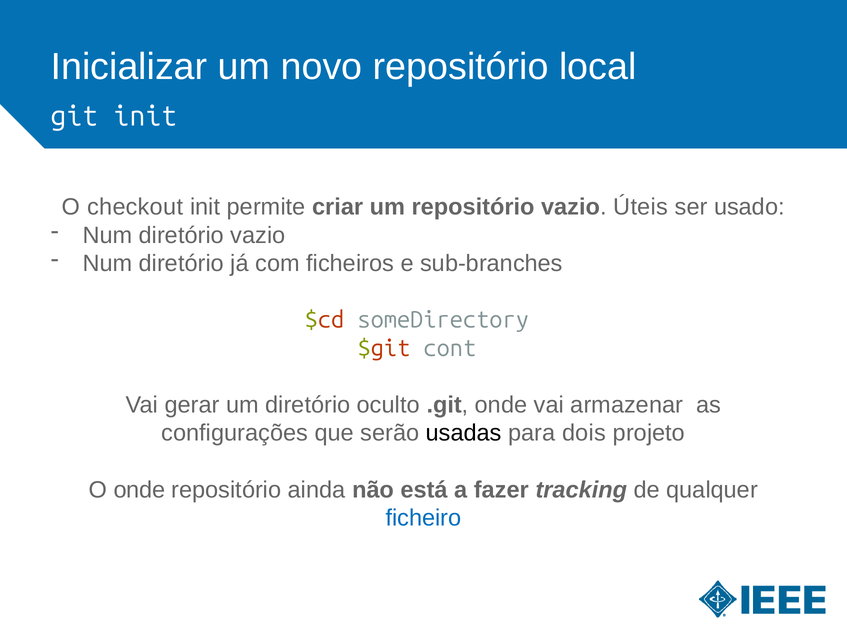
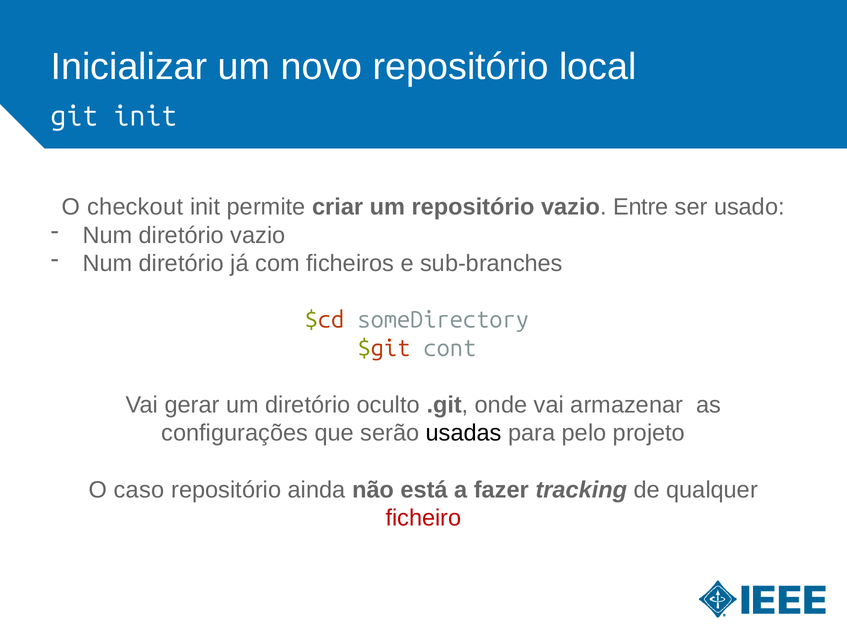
Úteis: Úteis -> Entre
dois: dois -> pelo
O onde: onde -> caso
ficheiro colour: blue -> red
